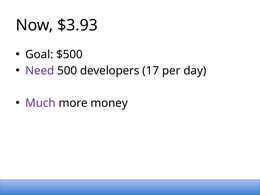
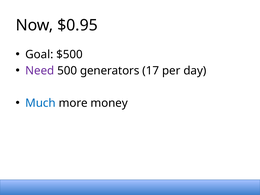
$3.93: $3.93 -> $0.95
developers: developers -> generators
Much colour: purple -> blue
